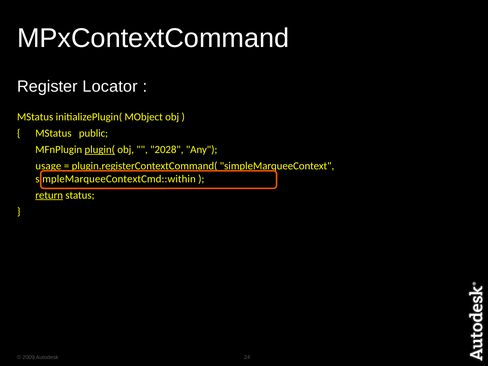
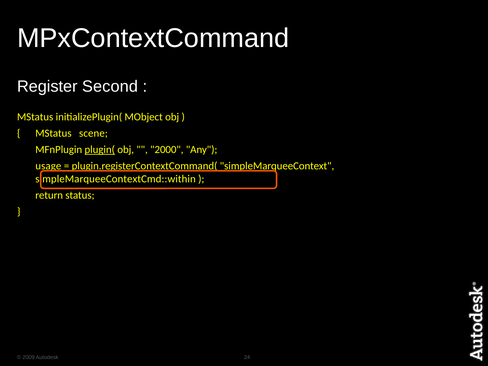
Locator: Locator -> Second
public: public -> scene
2028: 2028 -> 2000
return underline: present -> none
